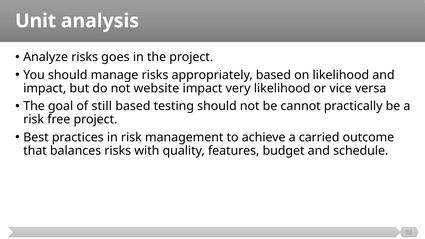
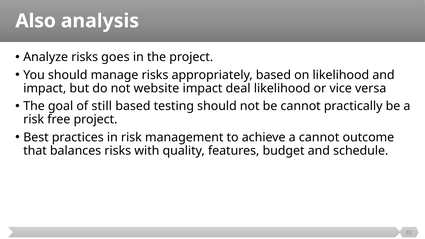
Unit: Unit -> Also
very: very -> deal
a carried: carried -> cannot
